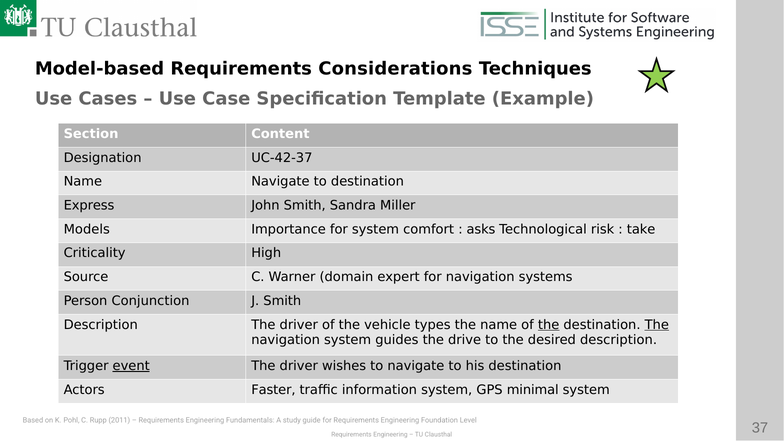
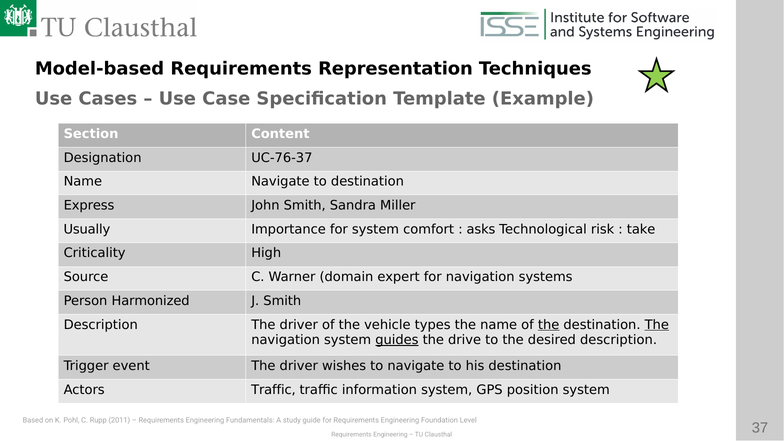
Considerations: Considerations -> Representation
UC-42-37: UC-42-37 -> UC-76-37
Models: Models -> Usually
Conjunction: Conjunction -> Harmonized
guides underline: none -> present
event underline: present -> none
Actors Faster: Faster -> Traffic
minimal: minimal -> position
